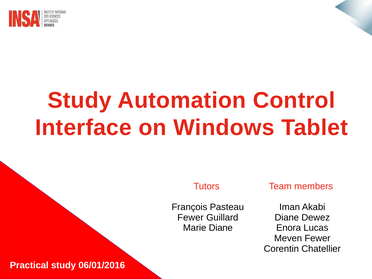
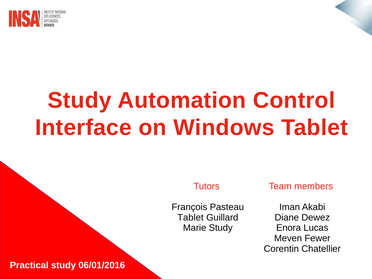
Fewer at (190, 217): Fewer -> Tablet
Marie Diane: Diane -> Study
